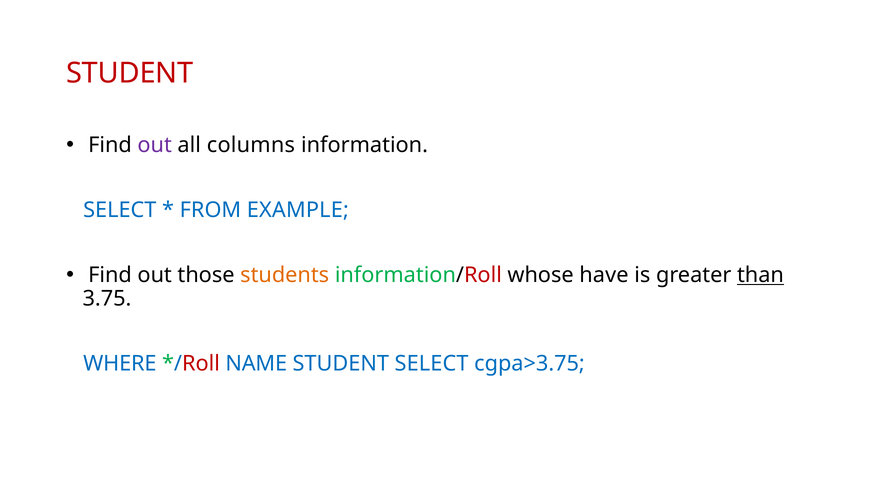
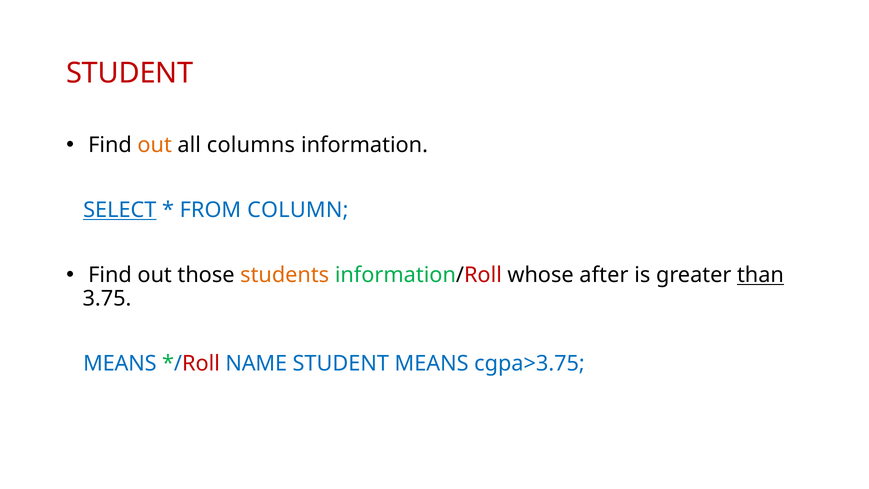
out at (155, 145) colour: purple -> orange
SELECT at (120, 210) underline: none -> present
EXAMPLE: EXAMPLE -> COLUMN
have: have -> after
WHERE at (120, 364): WHERE -> MEANS
STUDENT SELECT: SELECT -> MEANS
